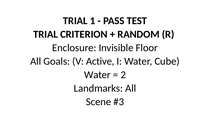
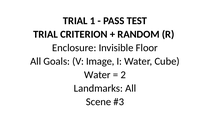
Active: Active -> Image
